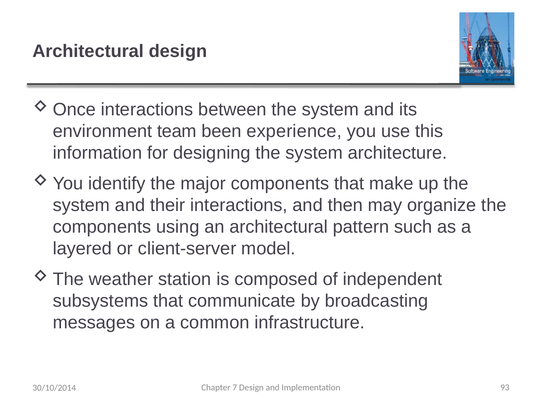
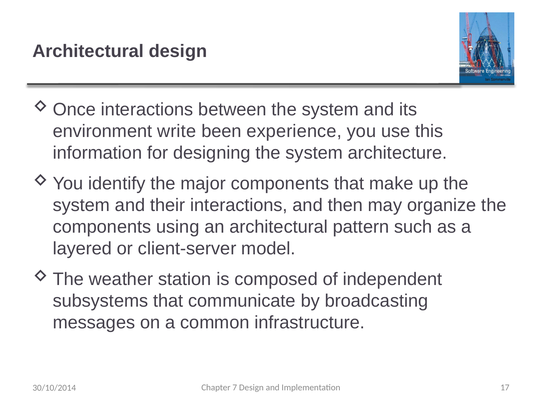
team: team -> write
93: 93 -> 17
